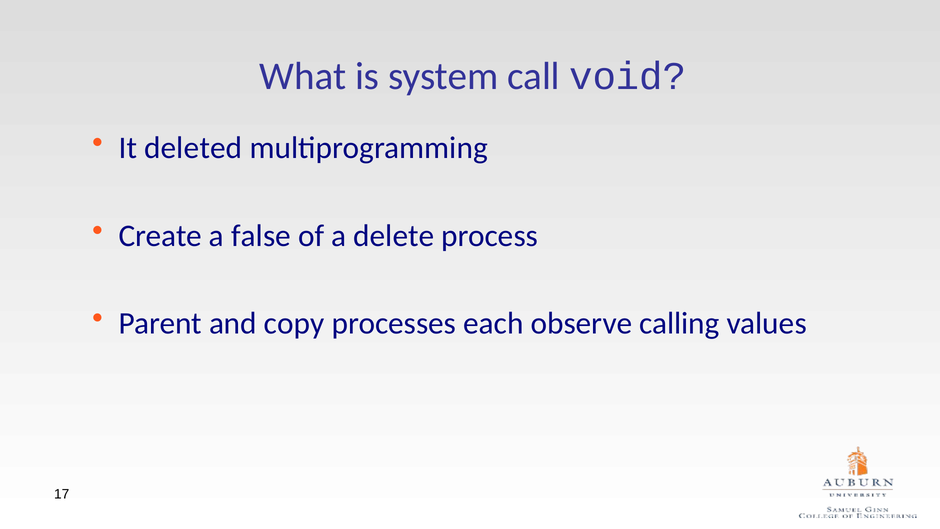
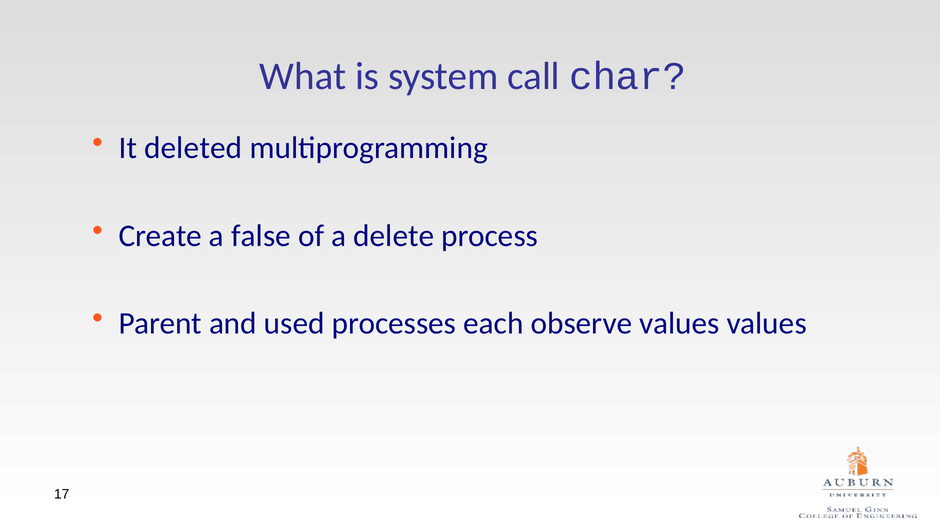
void: void -> char
copy: copy -> used
observe calling: calling -> values
